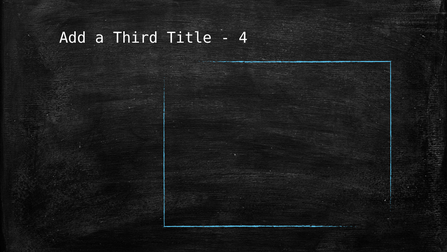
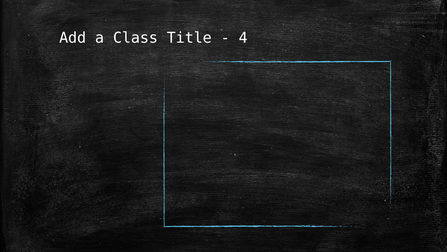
Third: Third -> Class
